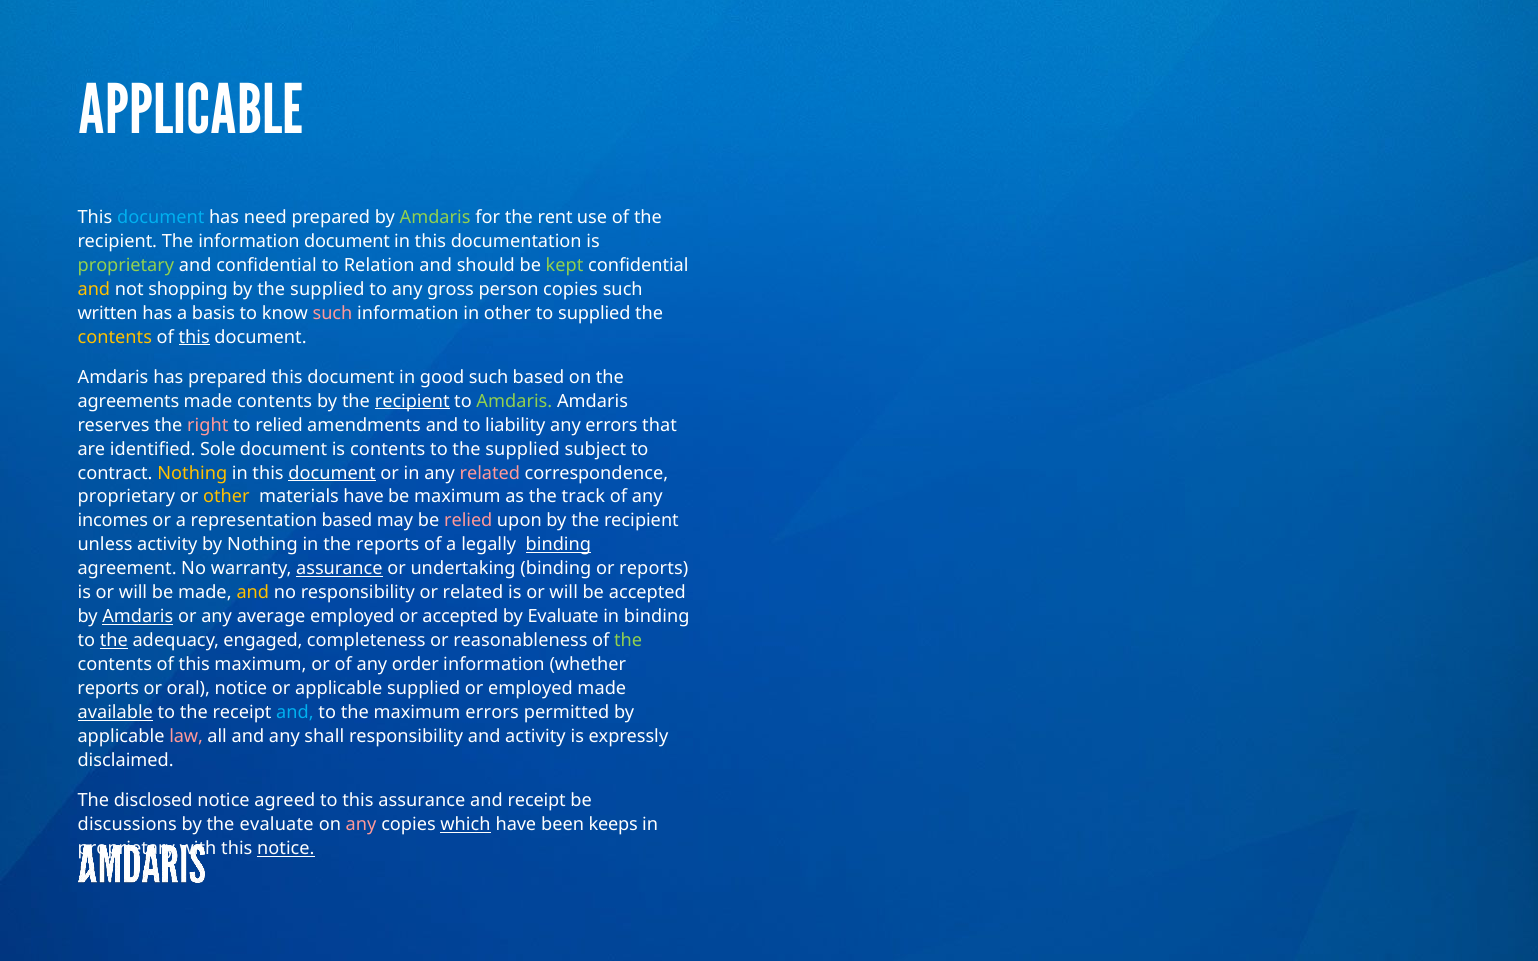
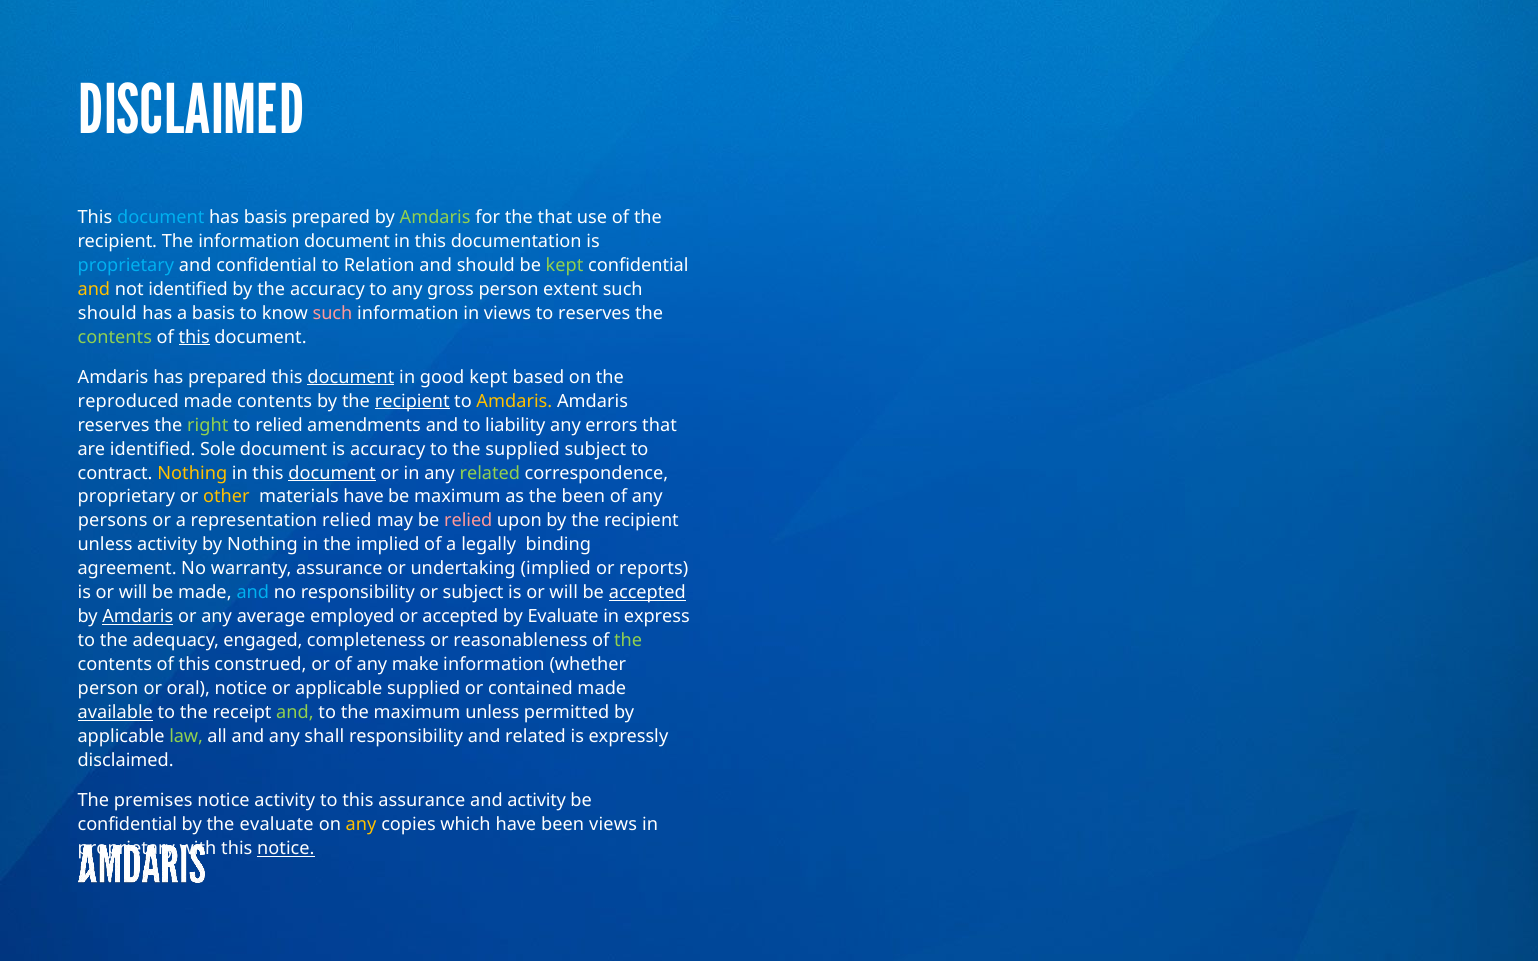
APPLICABLE at (192, 111): APPLICABLE -> DISCLAIMED
has need: need -> basis
the rent: rent -> that
proprietary at (126, 265) colour: light green -> light blue
not shopping: shopping -> identified
by the supplied: supplied -> accuracy
person copies: copies -> extent
written at (108, 313): written -> should
in other: other -> views
to supplied: supplied -> reserves
contents at (115, 337) colour: yellow -> light green
document at (351, 377) underline: none -> present
good such: such -> kept
agreements: agreements -> reproduced
Amdaris at (514, 401) colour: light green -> yellow
right colour: pink -> light green
is contents: contents -> accuracy
related at (490, 473) colour: pink -> light green
the track: track -> been
incomes: incomes -> persons
representation based: based -> relied
the reports: reports -> implied
binding at (558, 545) underline: present -> none
assurance at (339, 569) underline: present -> none
undertaking binding: binding -> implied
and at (253, 593) colour: yellow -> light blue
or related: related -> subject
accepted at (647, 593) underline: none -> present
in binding: binding -> express
the at (114, 641) underline: present -> none
this maximum: maximum -> construed
order: order -> make
reports at (108, 689): reports -> person
or employed: employed -> contained
and at (295, 713) colour: light blue -> light green
maximum errors: errors -> unless
law colour: pink -> light green
and activity: activity -> related
disclosed: disclosed -> premises
notice agreed: agreed -> activity
and receipt: receipt -> activity
discussions at (127, 825): discussions -> confidential
any at (361, 825) colour: pink -> yellow
which underline: present -> none
been keeps: keeps -> views
